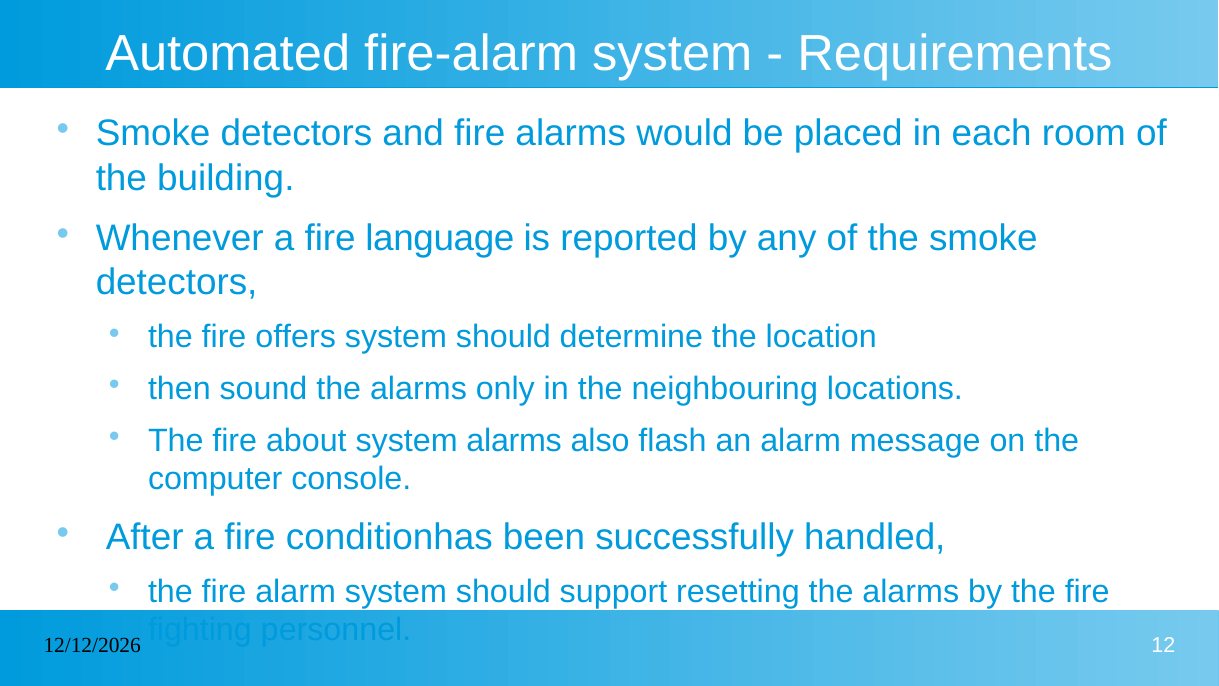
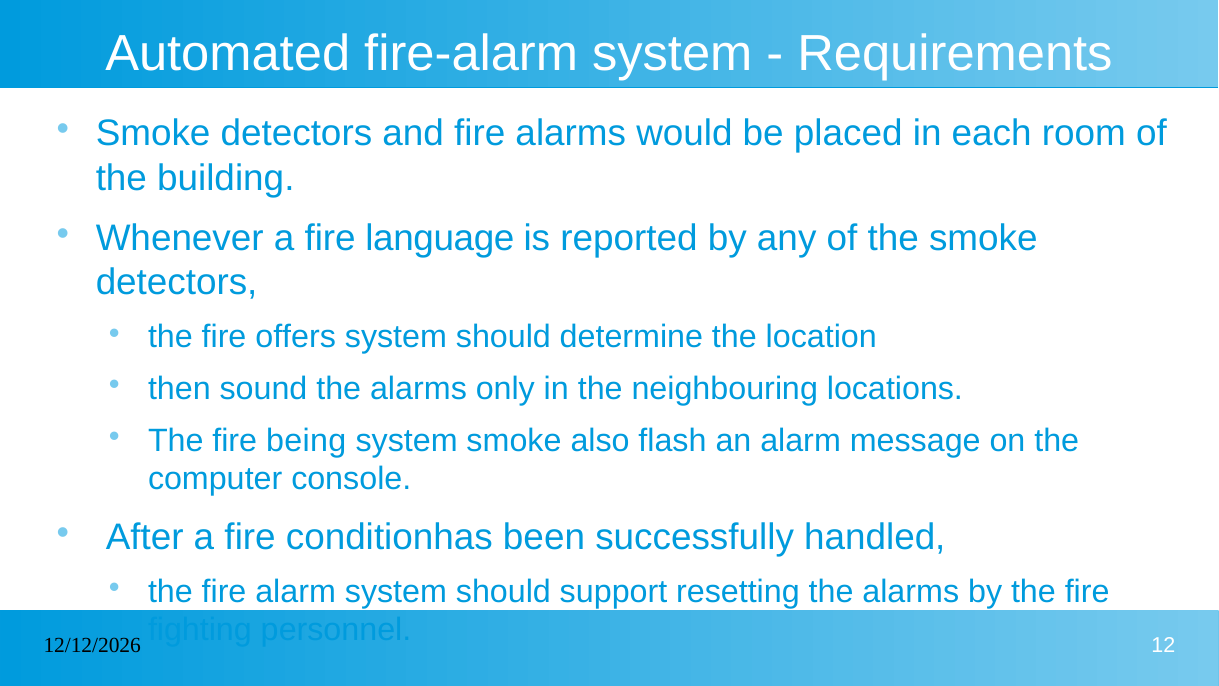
about: about -> being
system alarms: alarms -> smoke
